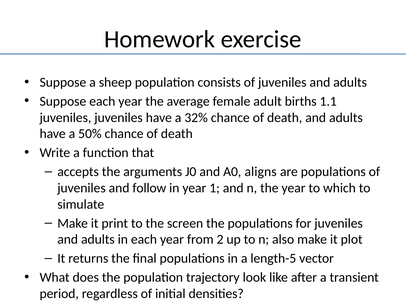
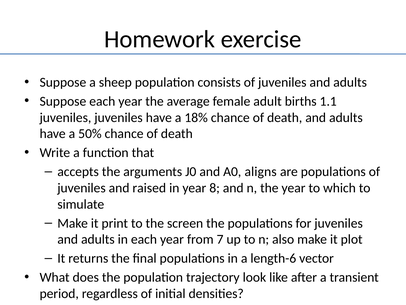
32%: 32% -> 18%
follow: follow -> raised
1: 1 -> 8
2: 2 -> 7
length-5: length-5 -> length-6
